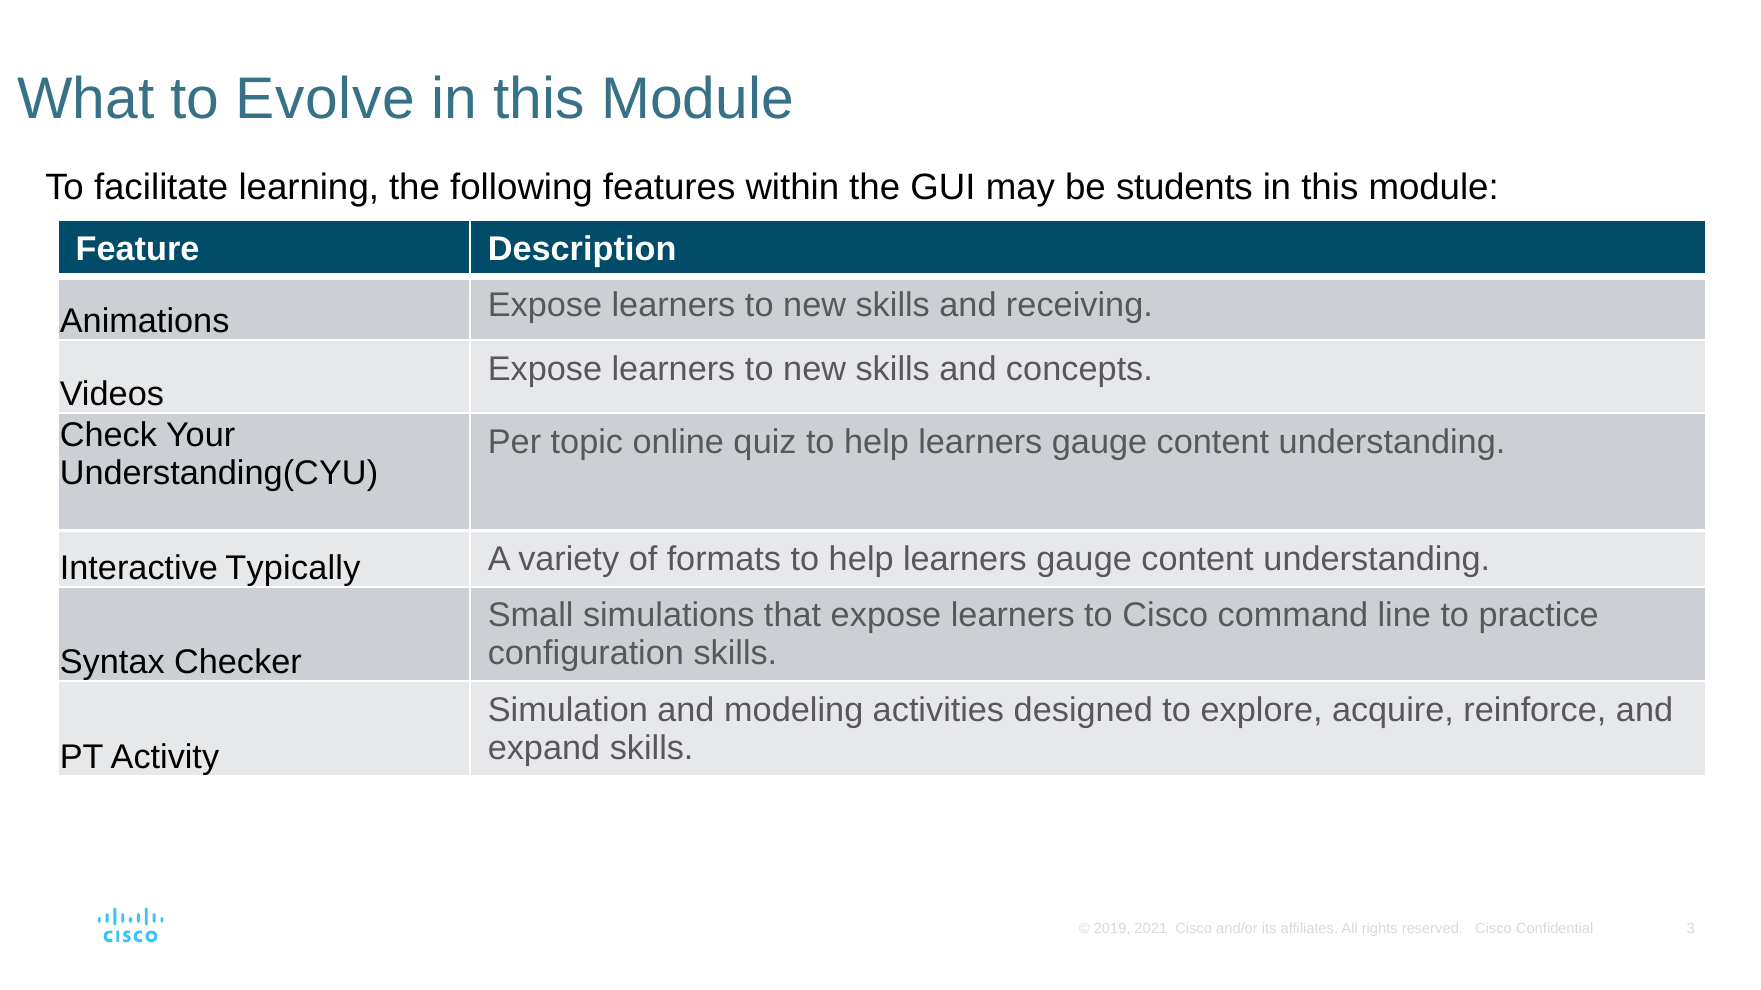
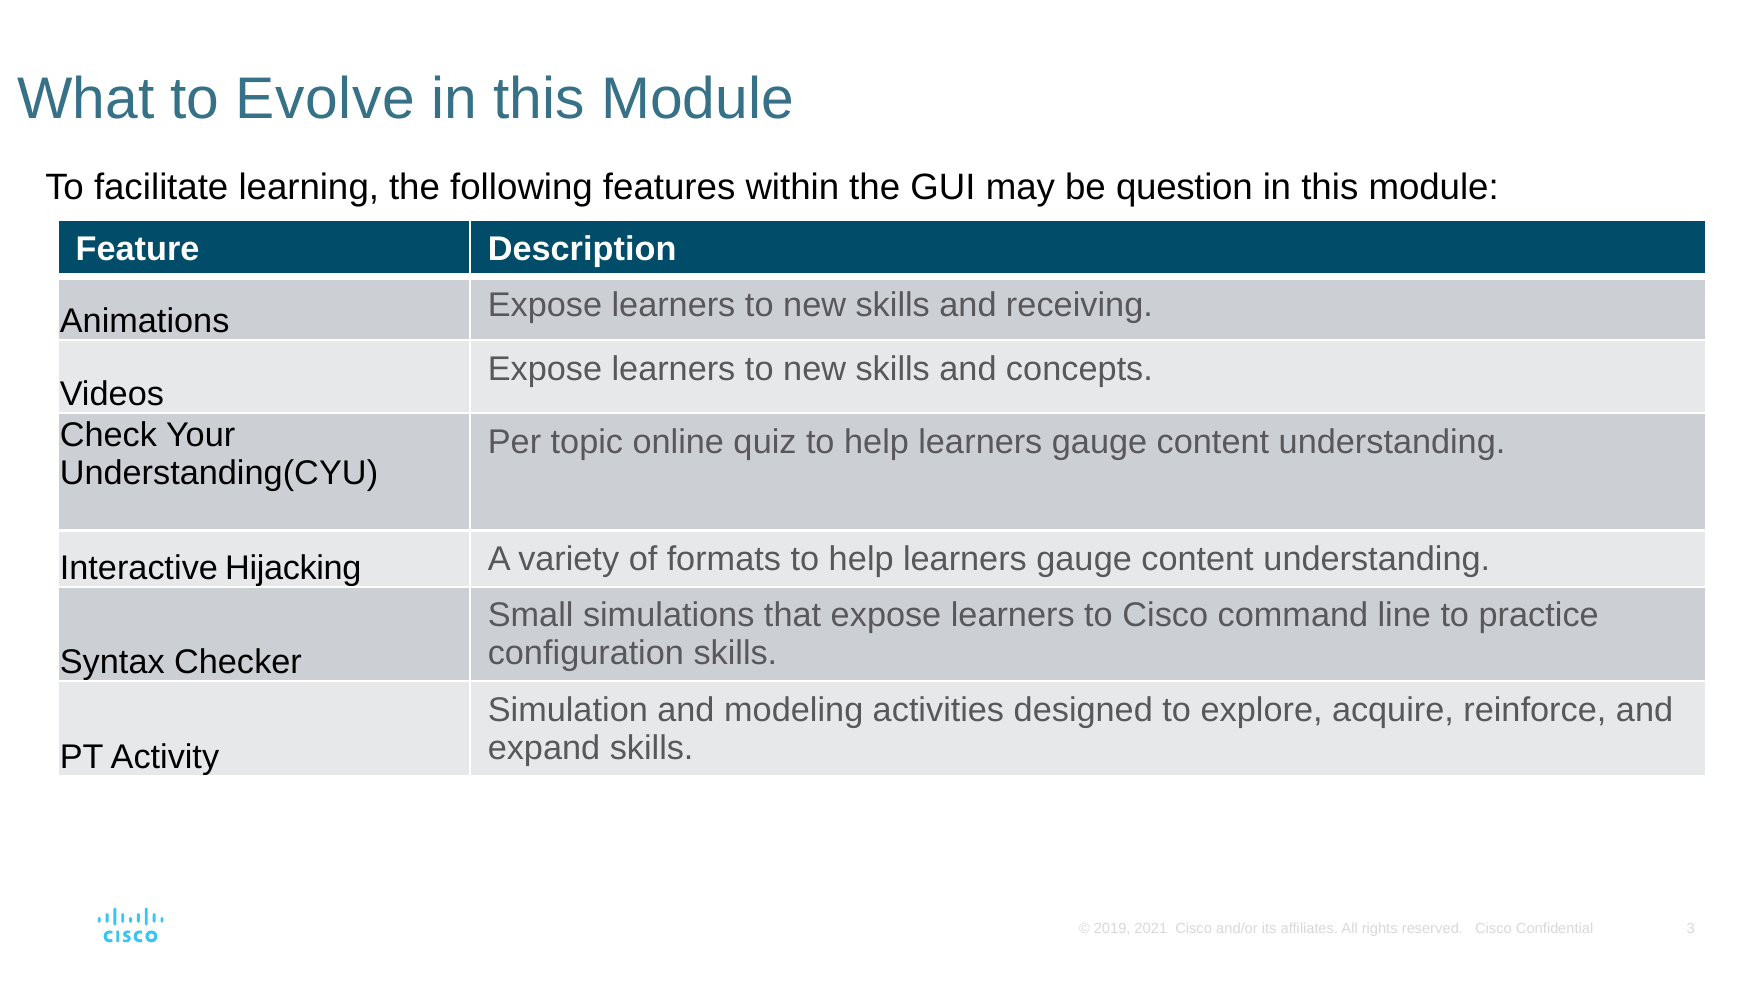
students: students -> question
Typically: Typically -> Hijacking
